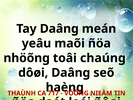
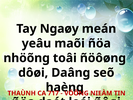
Tay Daâng: Daâng -> Ngaøy
chaúng: chaúng -> ñöôøng
